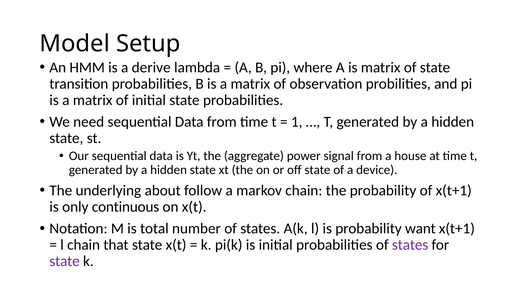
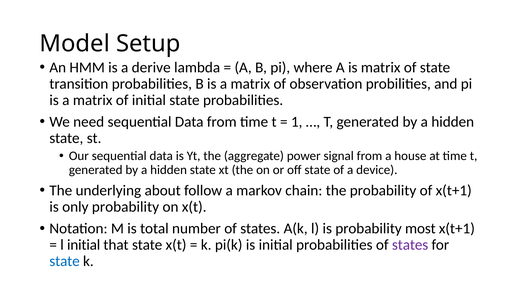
only continuous: continuous -> probability
want: want -> most
l chain: chain -> initial
state at (65, 262) colour: purple -> blue
